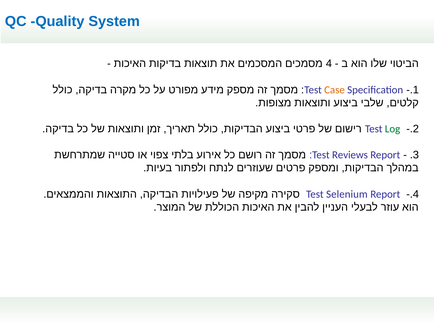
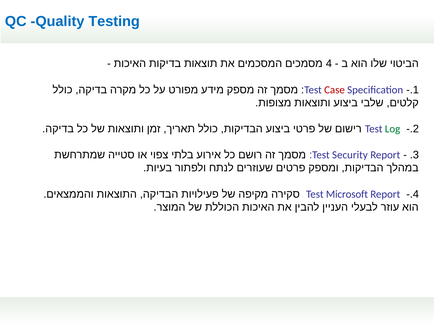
System: System -> Testing
Case colour: orange -> red
Reviews: Reviews -> Security
Selenium: Selenium -> Microsoft
